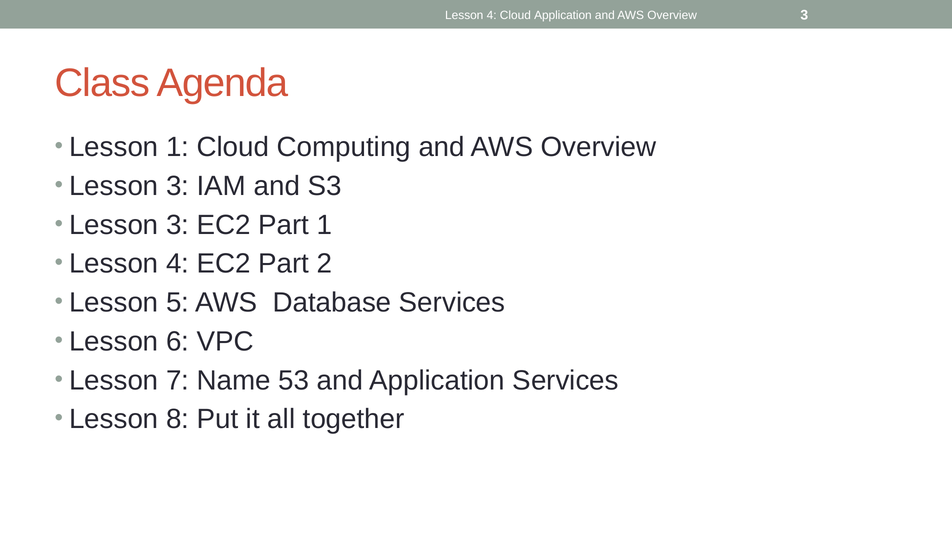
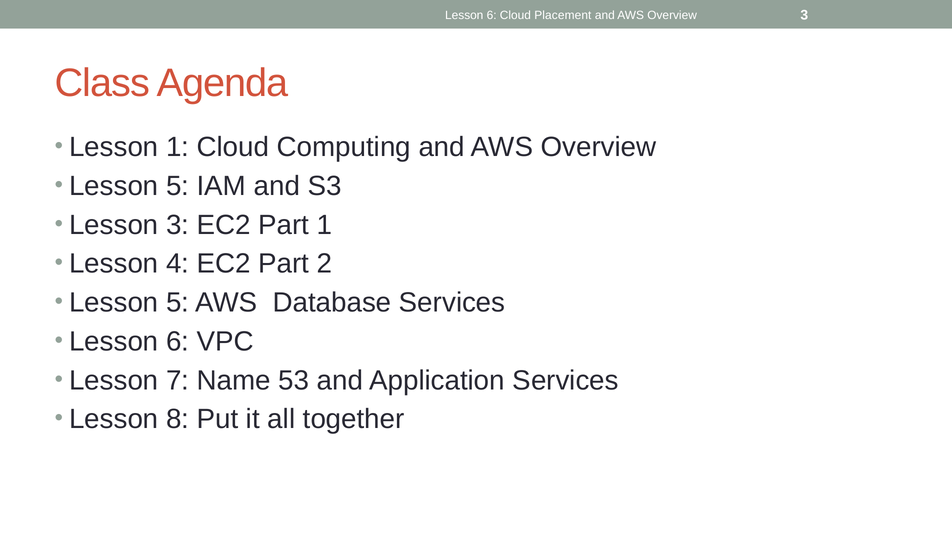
4 at (492, 15): 4 -> 6
Cloud Application: Application -> Placement
3 at (178, 186): 3 -> 5
